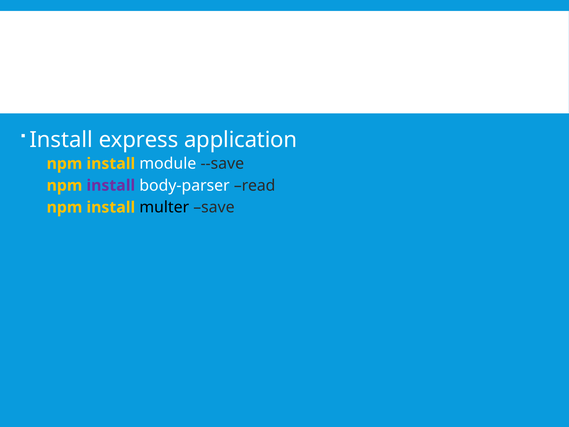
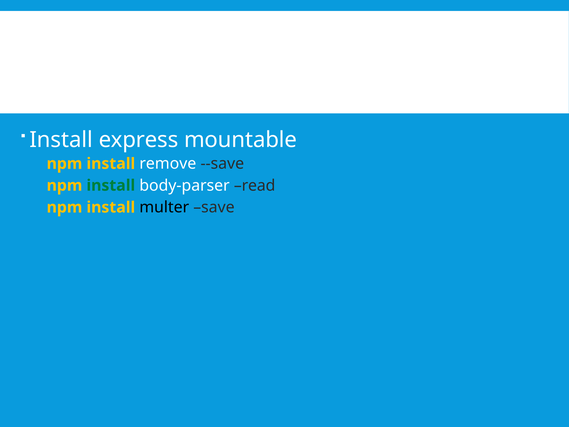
application: application -> mountable
module: module -> remove
install at (111, 185) colour: purple -> green
